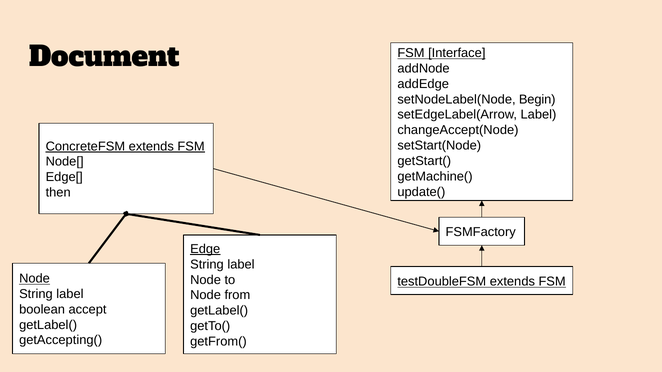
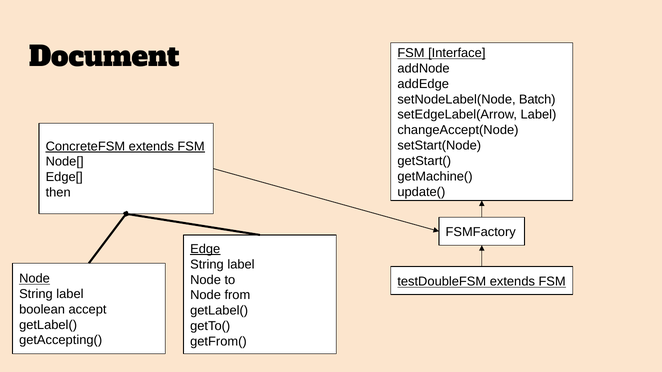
Begin: Begin -> Batch
